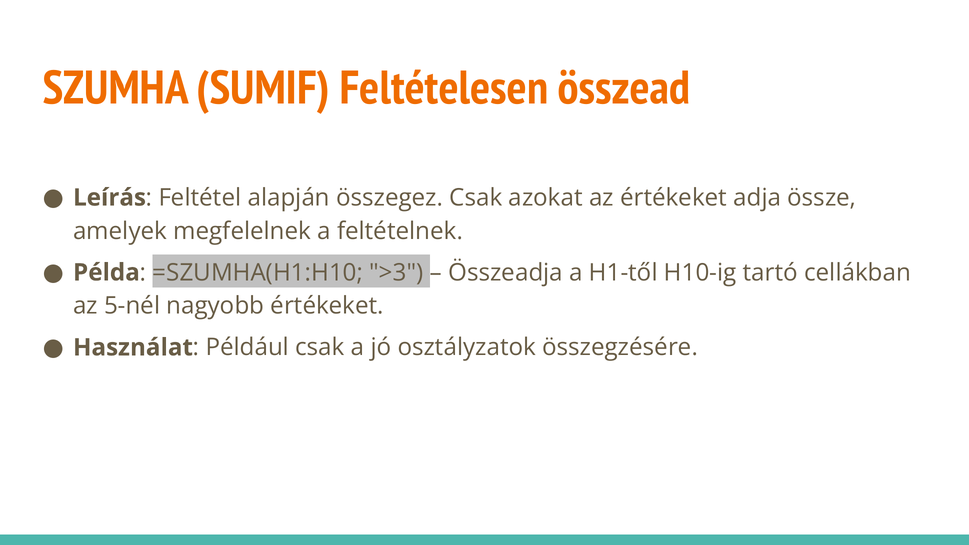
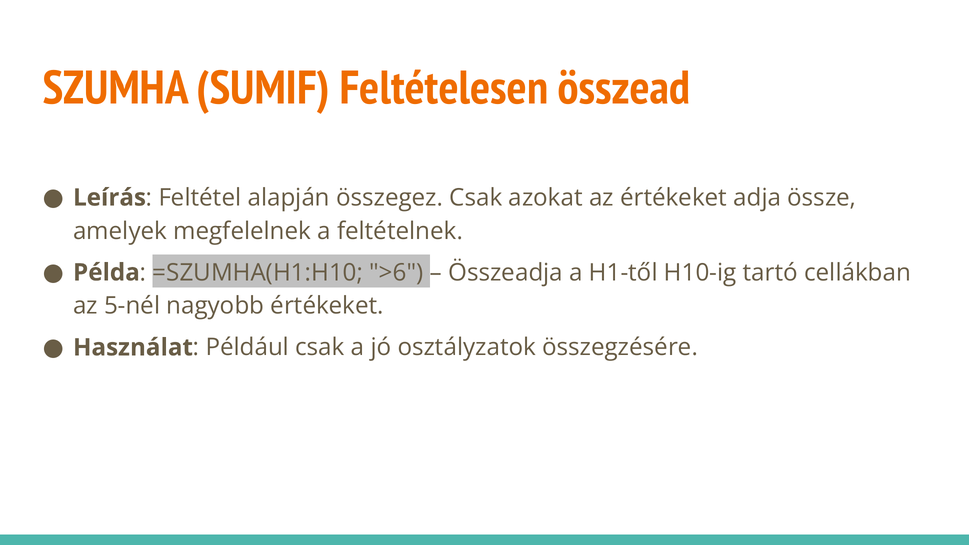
>3: >3 -> >6
